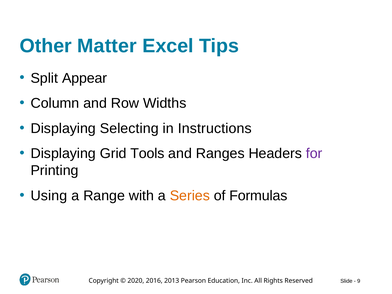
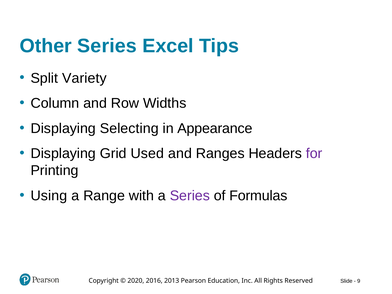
Other Matter: Matter -> Series
Appear: Appear -> Variety
Instructions: Instructions -> Appearance
Tools: Tools -> Used
Series at (190, 196) colour: orange -> purple
